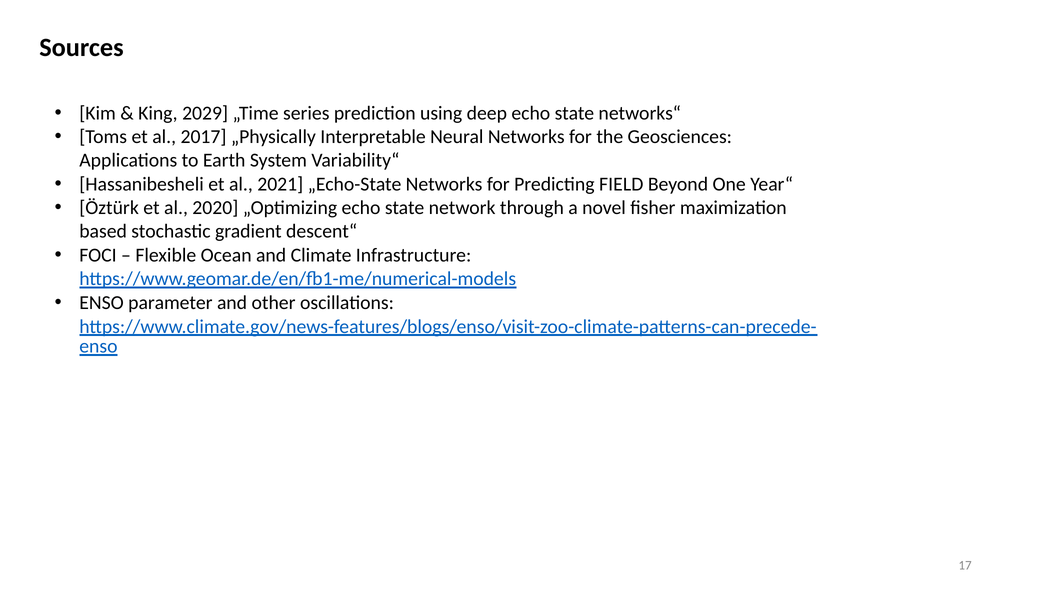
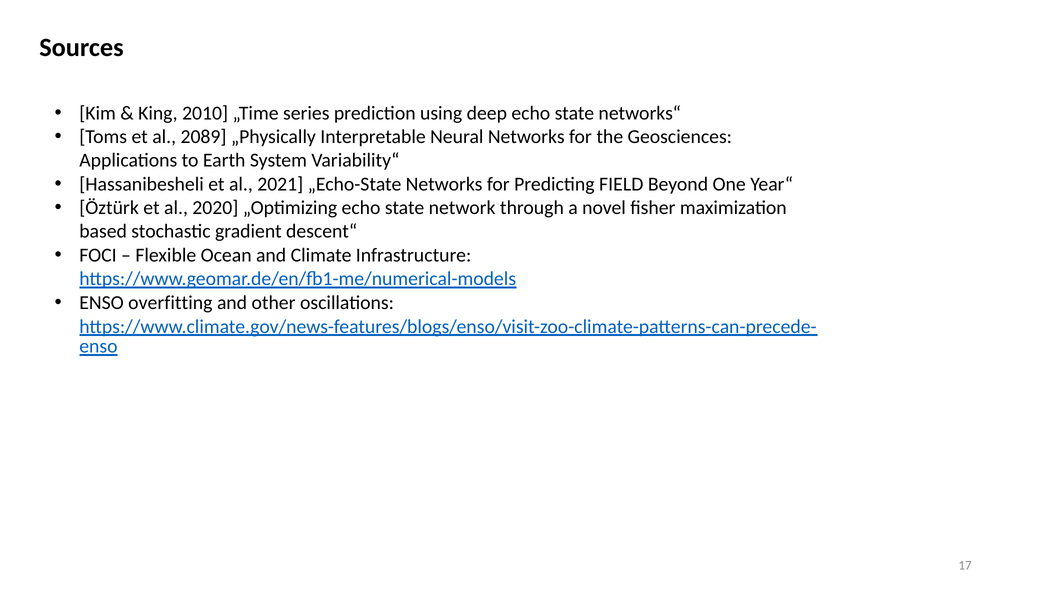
2029: 2029 -> 2010
2017: 2017 -> 2089
parameter: parameter -> overfitting
